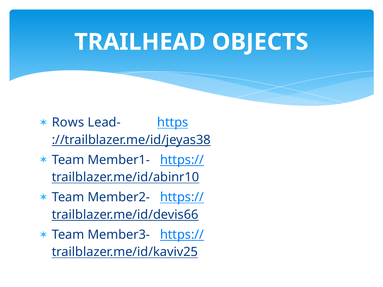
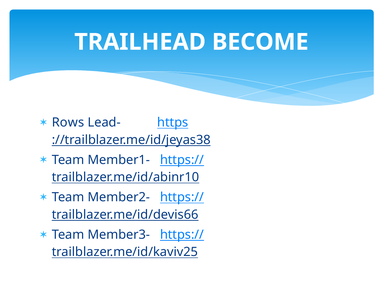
OBJECTS: OBJECTS -> BECOME
